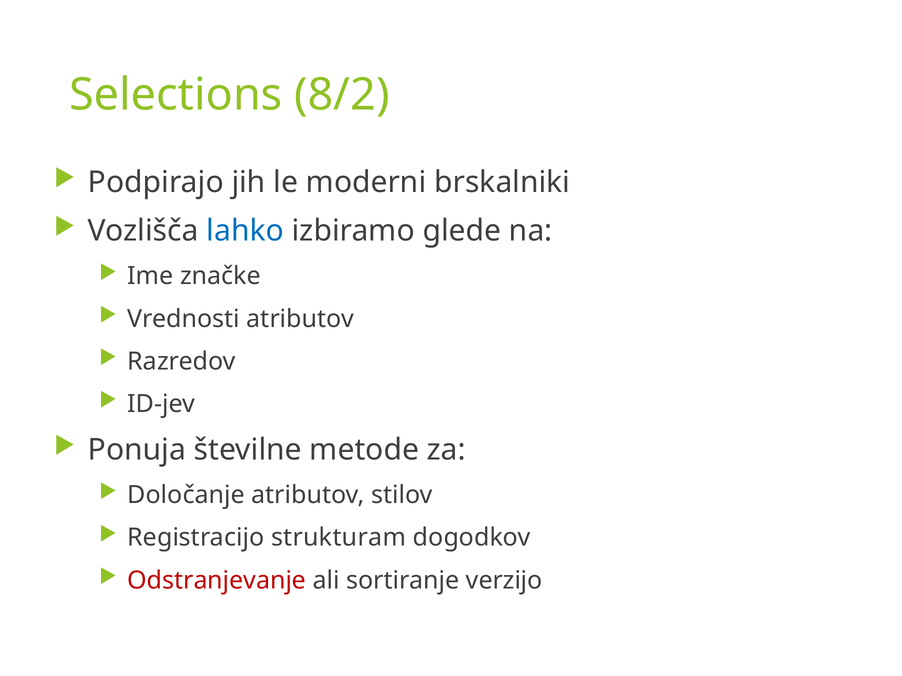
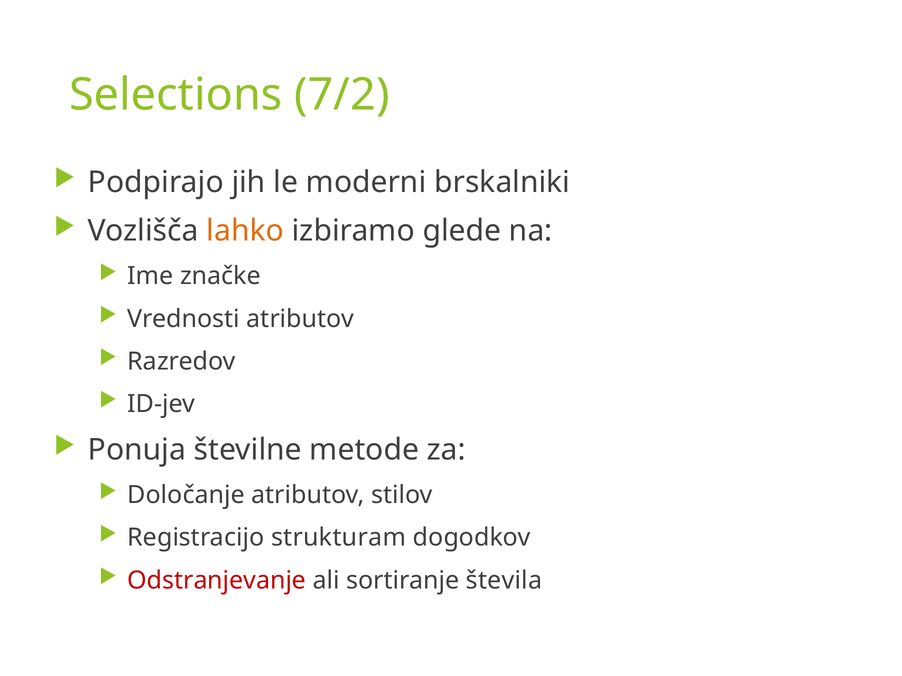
8/2: 8/2 -> 7/2
lahko colour: blue -> orange
verzijo: verzijo -> števila
